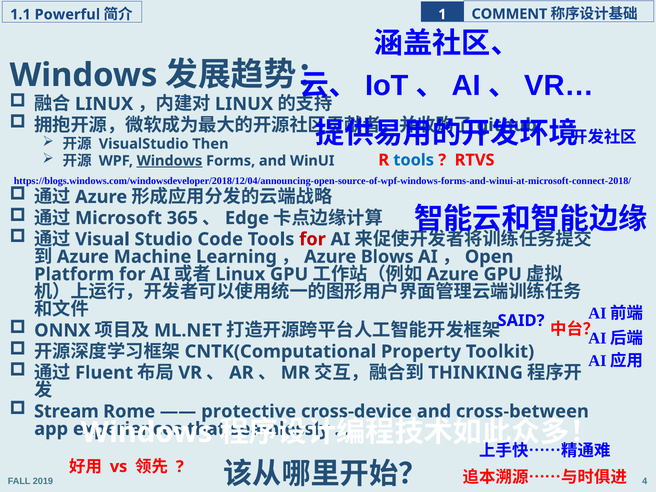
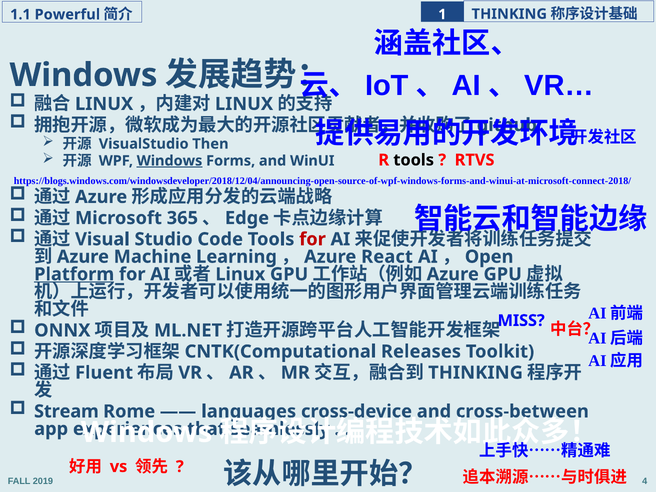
COMMENT at (509, 14): COMMENT -> THINKING
tools at (414, 160) colour: blue -> black
Blows: Blows -> React
Platform underline: none -> present
SAID: SAID -> MISS
Property: Property -> Releases
protective: protective -> languages
